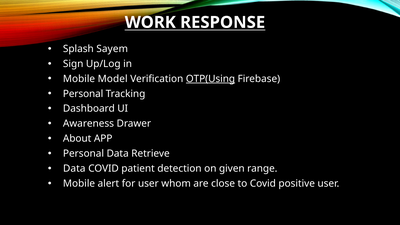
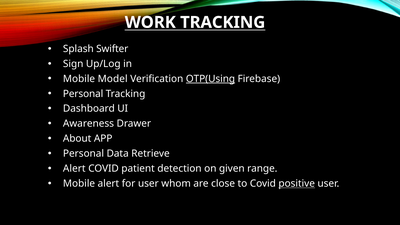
WORK RESPONSE: RESPONSE -> TRACKING
Sayem: Sayem -> Swifter
Data at (74, 169): Data -> Alert
positive underline: none -> present
